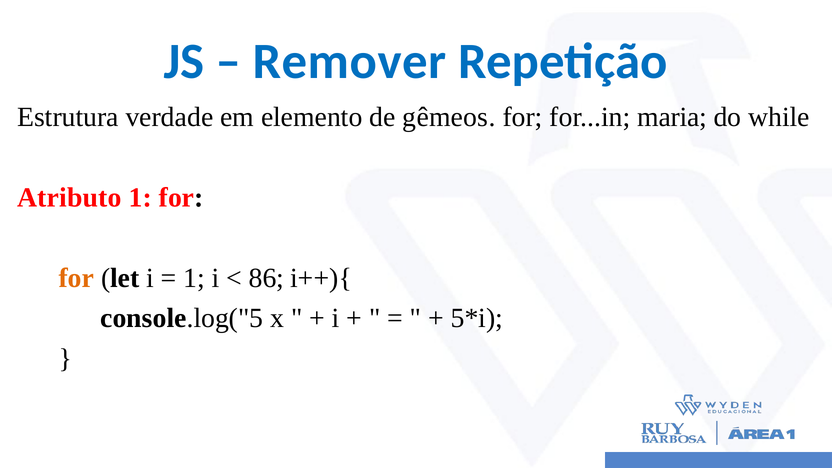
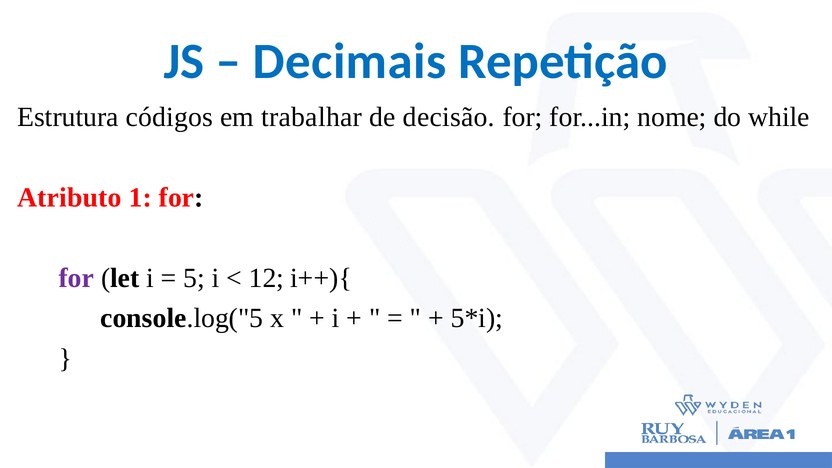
Remover: Remover -> Decimais
verdade: verdade -> códigos
elemento: elemento -> trabalhar
gêmeos: gêmeos -> decisão
maria: maria -> nome
for at (76, 278) colour: orange -> purple
1 at (194, 278): 1 -> 5
86: 86 -> 12
